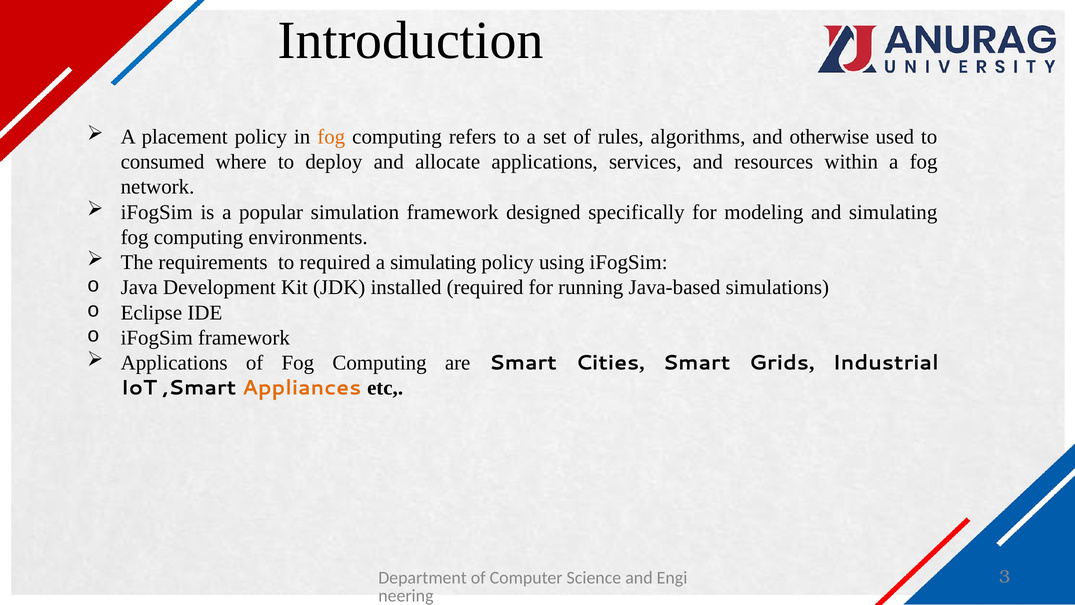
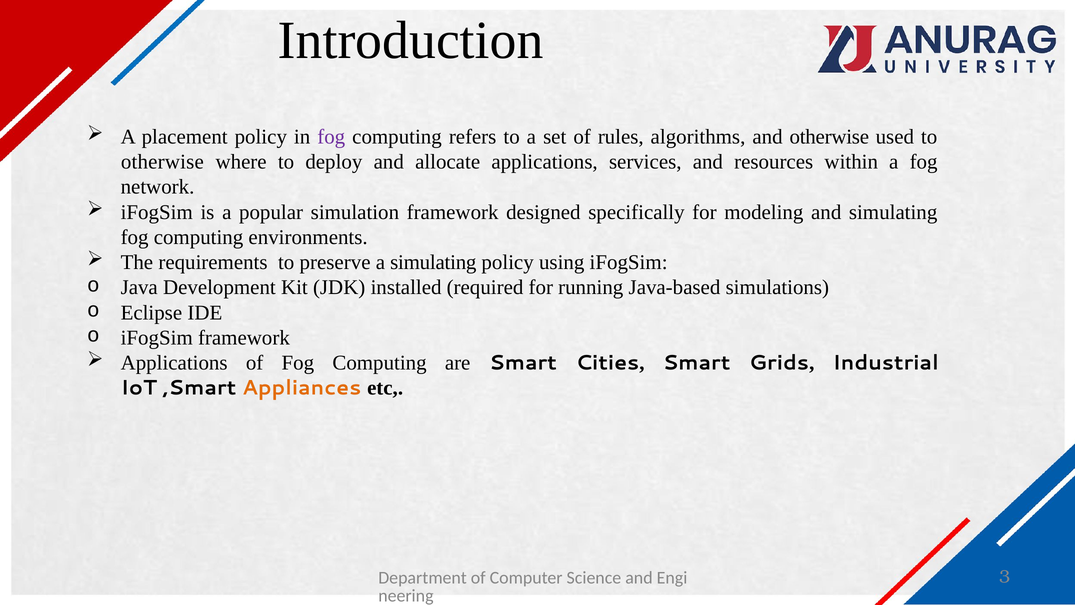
fog at (331, 137) colour: orange -> purple
consumed at (163, 162): consumed -> otherwise
to required: required -> preserve
